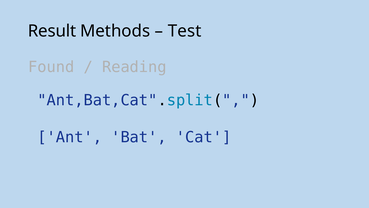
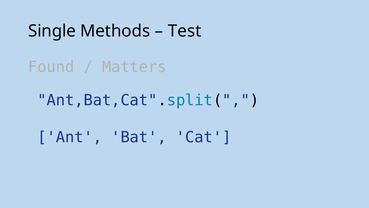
Result: Result -> Single
Reading: Reading -> Matters
